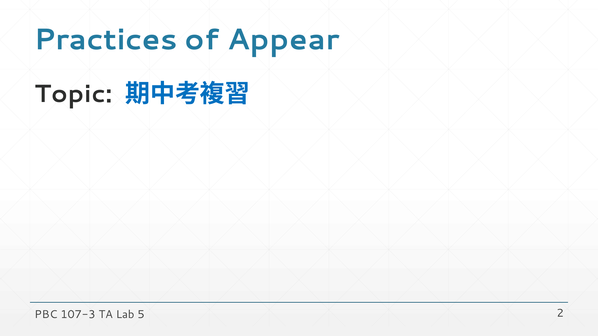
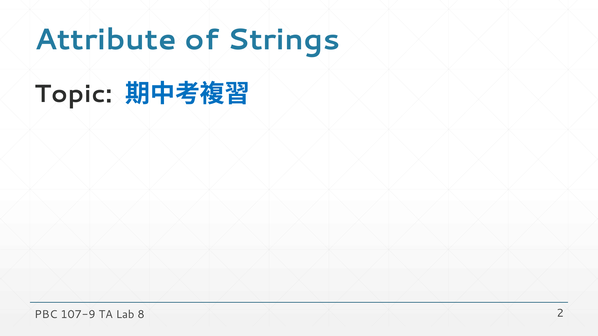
Practices: Practices -> Attribute
Appear: Appear -> Strings
107-3: 107-3 -> 107-9
5: 5 -> 8
